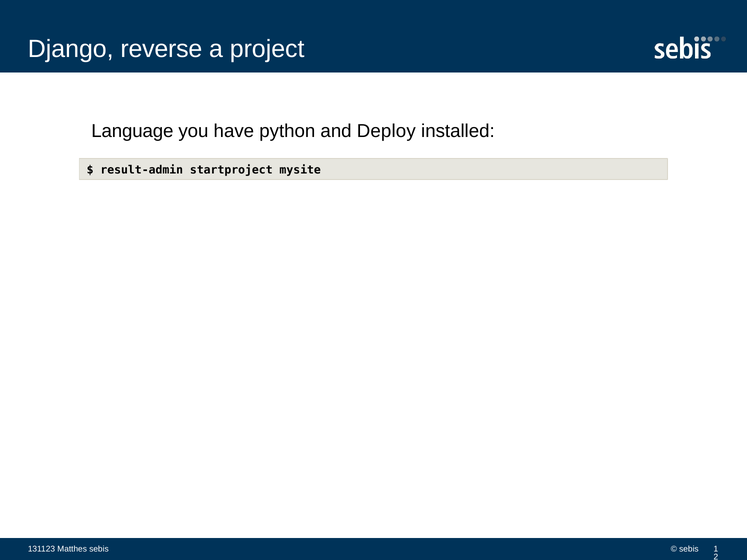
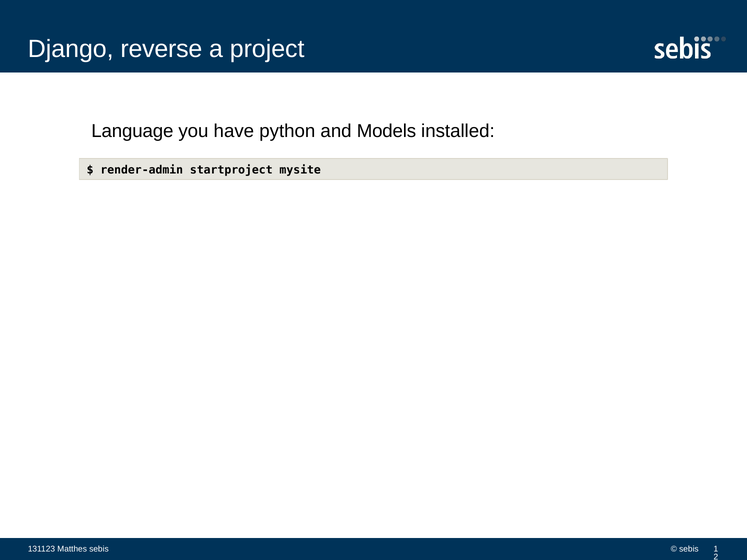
Deploy: Deploy -> Models
result-admin: result-admin -> render-admin
